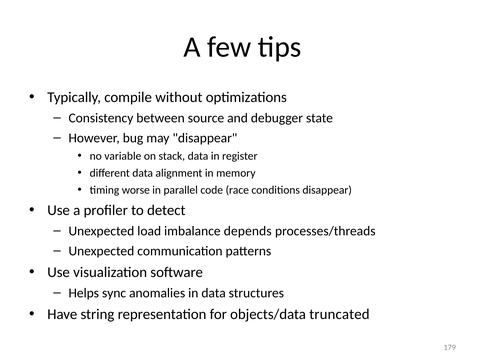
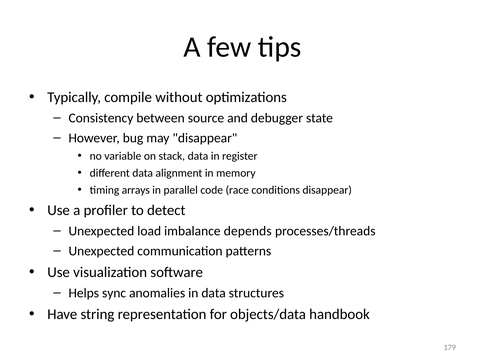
worse: worse -> arrays
truncated: truncated -> handbook
